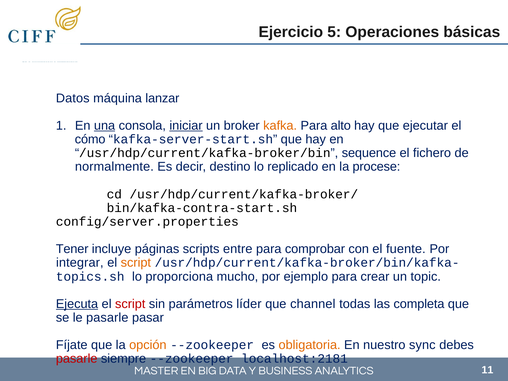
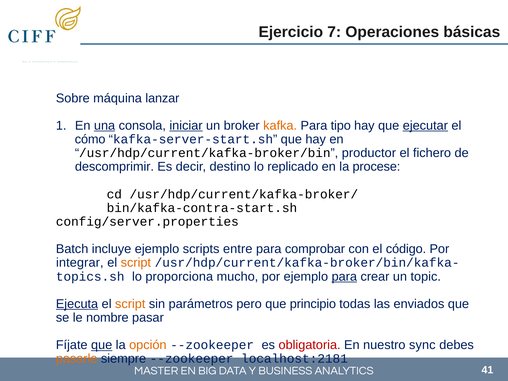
5: 5 -> 7
Datos: Datos -> Sobre
alto: alto -> tipo
ejecutar underline: none -> present
sequence: sequence -> productor
normalmente: normalmente -> descomprimir
Tener: Tener -> Batch
incluye páginas: páginas -> ejemplo
fuente: fuente -> código
para at (344, 277) underline: none -> present
script at (130, 304) colour: red -> orange
líder: líder -> pero
channel: channel -> principio
completa: completa -> enviados
le pasarle: pasarle -> nombre
que at (102, 345) underline: none -> present
obligatoria colour: orange -> red
pasarle at (77, 359) colour: red -> orange
11: 11 -> 41
